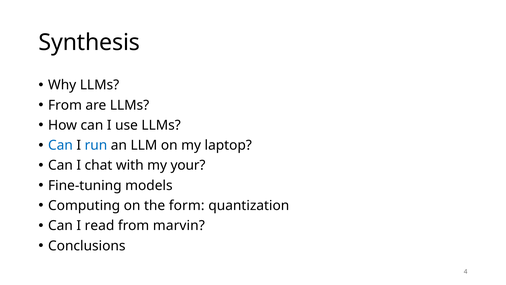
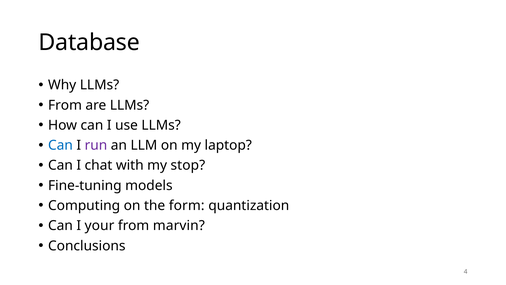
Synthesis: Synthesis -> Database
run colour: blue -> purple
your: your -> stop
read: read -> your
